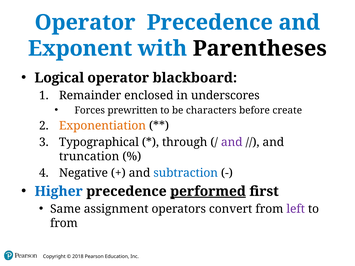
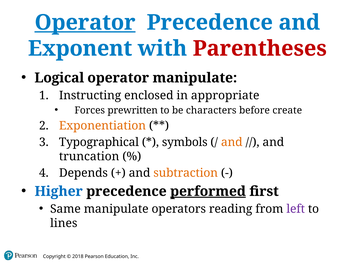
Operator at (85, 23) underline: none -> present
Parentheses colour: black -> red
operator blackboard: blackboard -> manipulate
Remainder: Remainder -> Instructing
underscores: underscores -> appropriate
through: through -> symbols
and at (232, 142) colour: purple -> orange
Negative: Negative -> Depends
subtraction colour: blue -> orange
Same assignment: assignment -> manipulate
convert: convert -> reading
from at (64, 223): from -> lines
